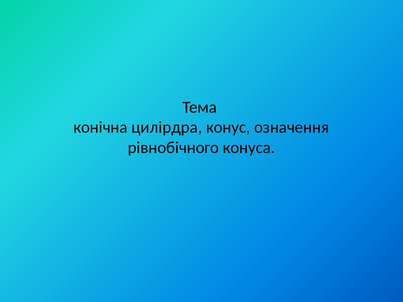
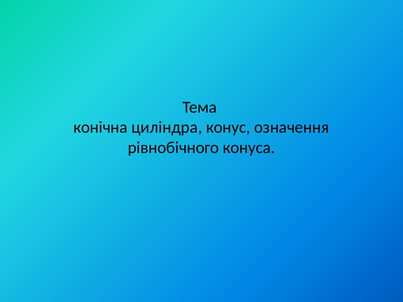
цилiрдра: цилiрдра -> циліндра
